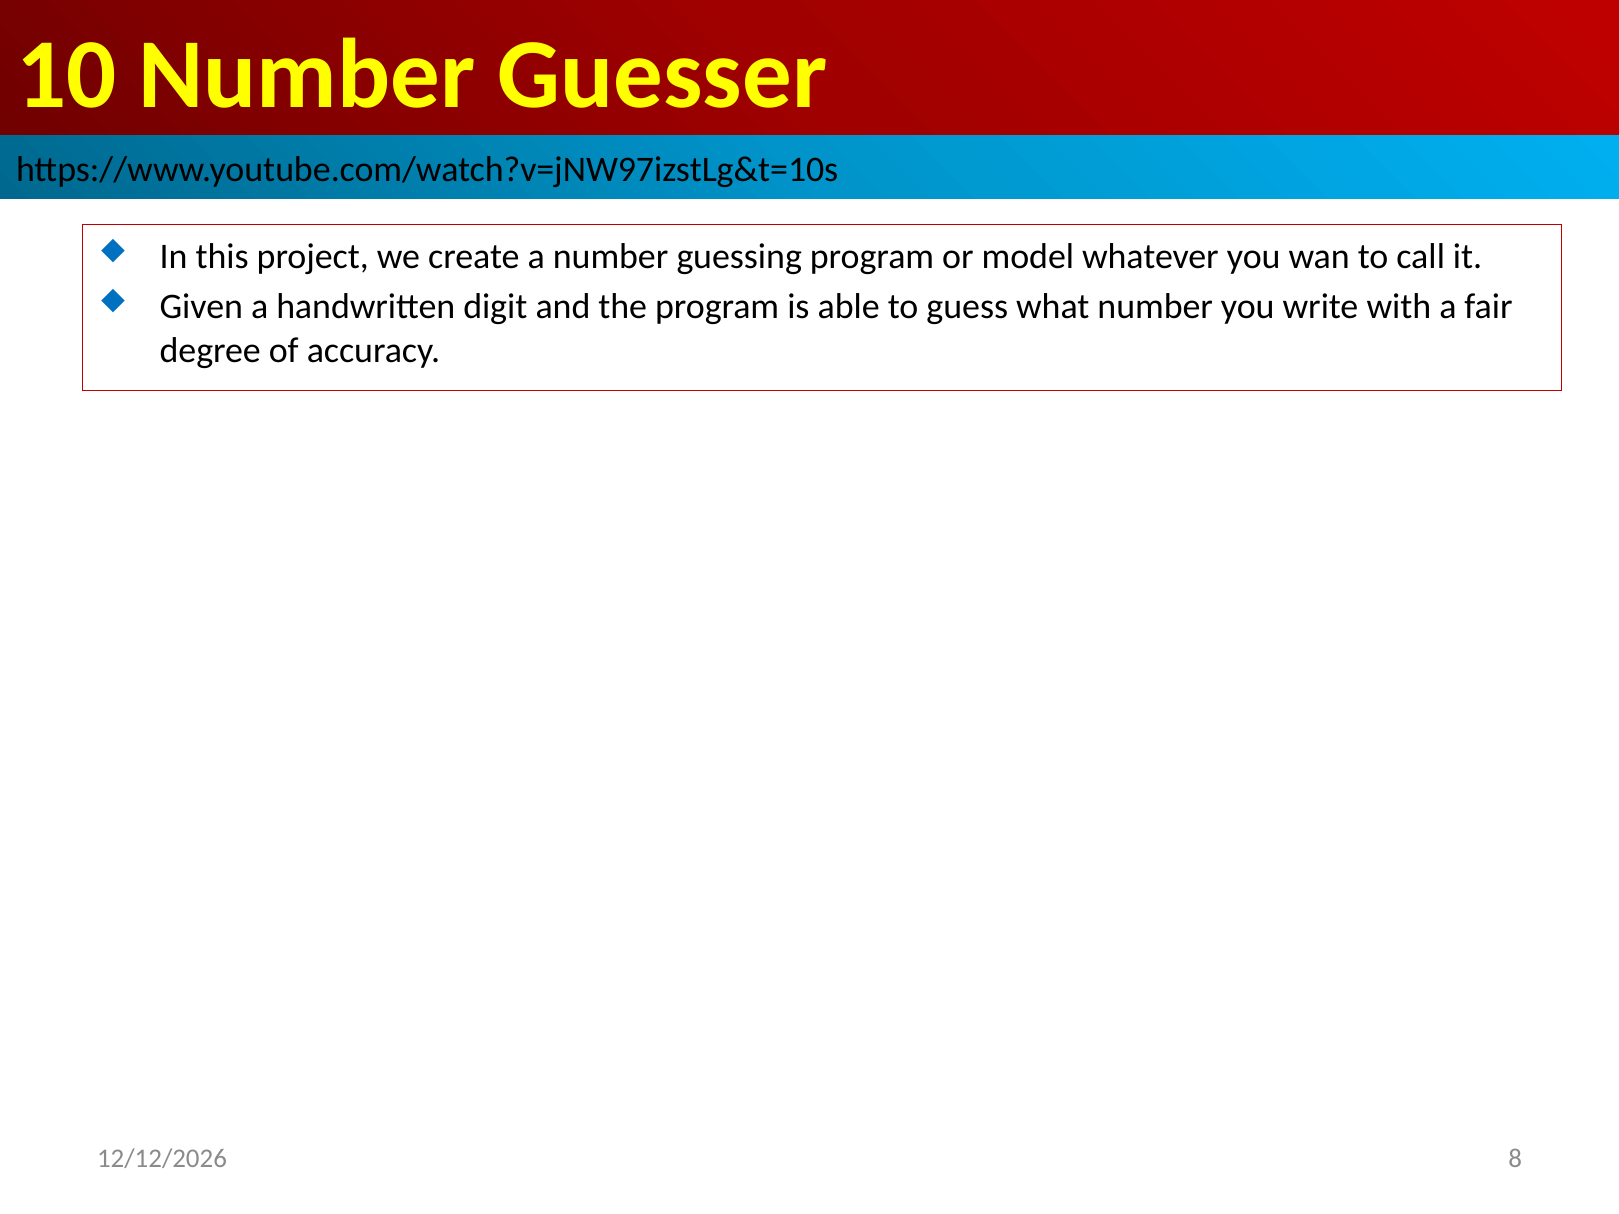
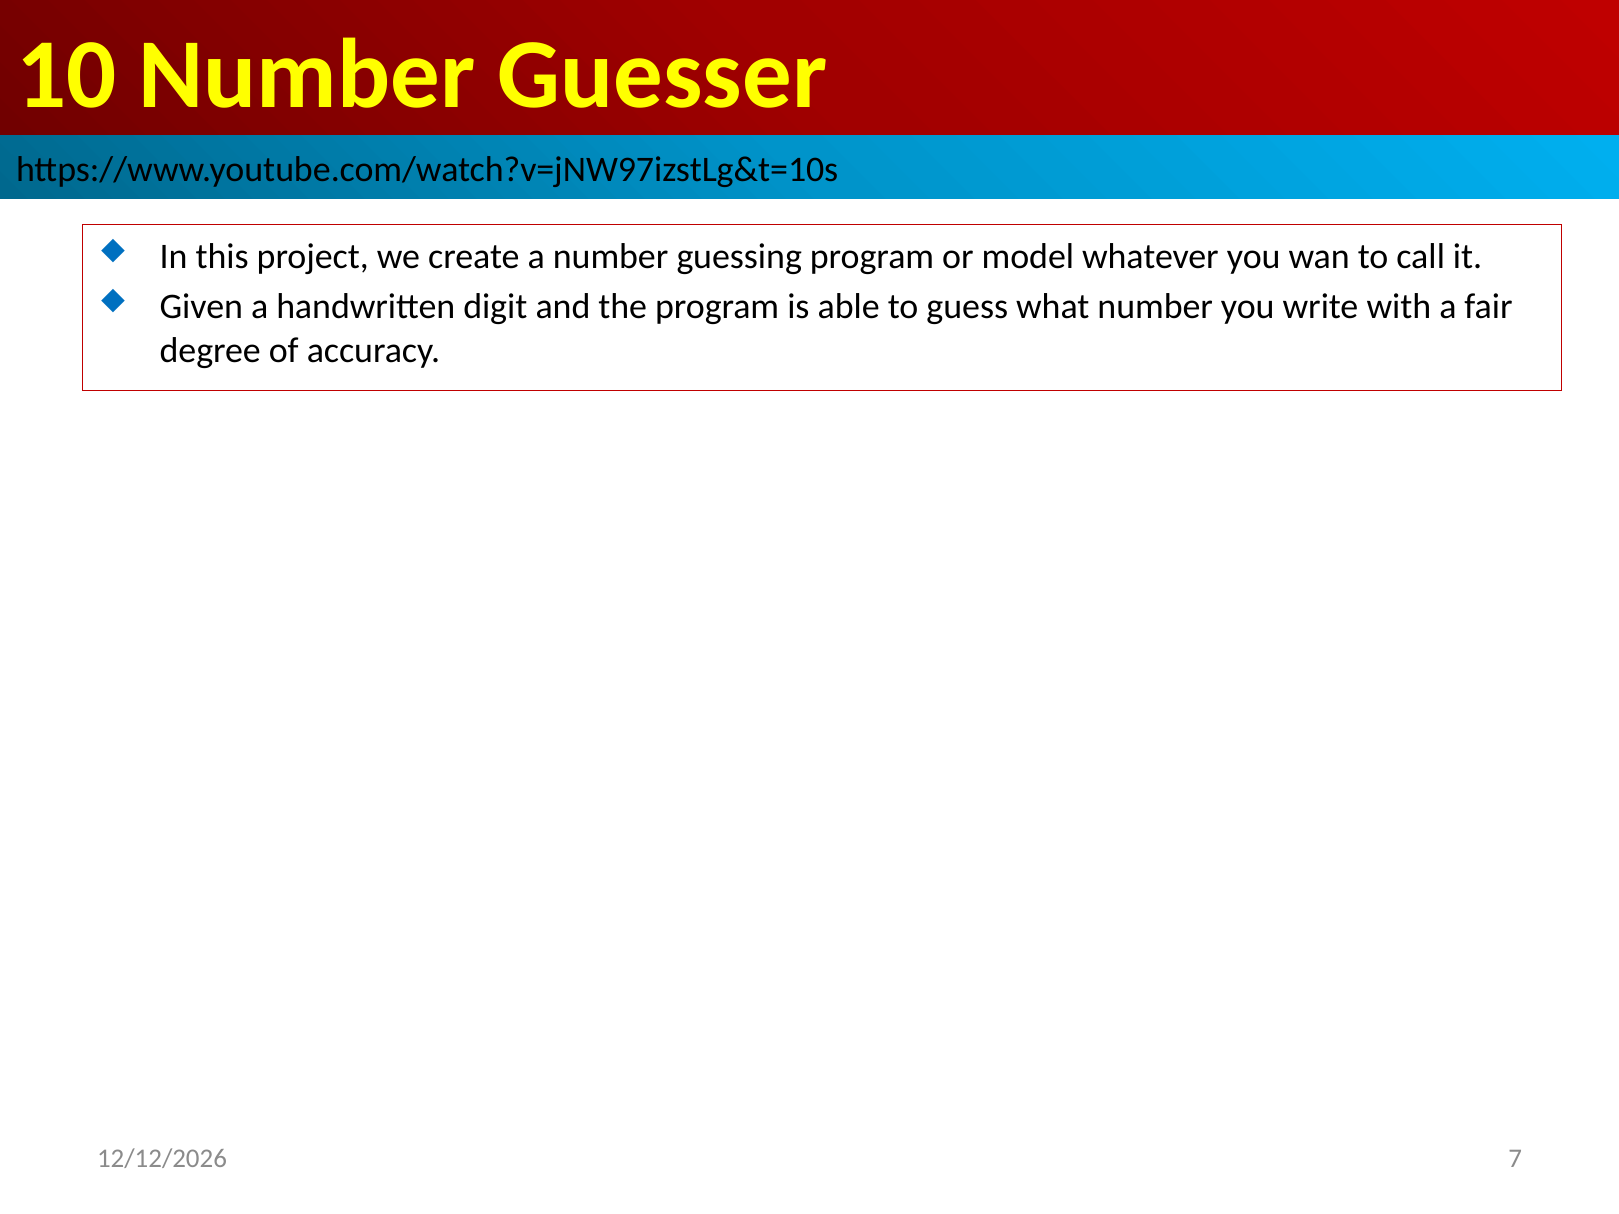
8: 8 -> 7
